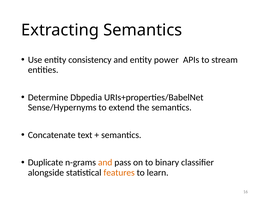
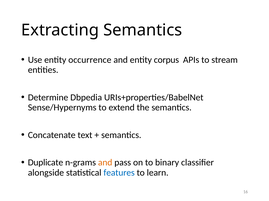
consistency: consistency -> occurrence
power: power -> corpus
features colour: orange -> blue
